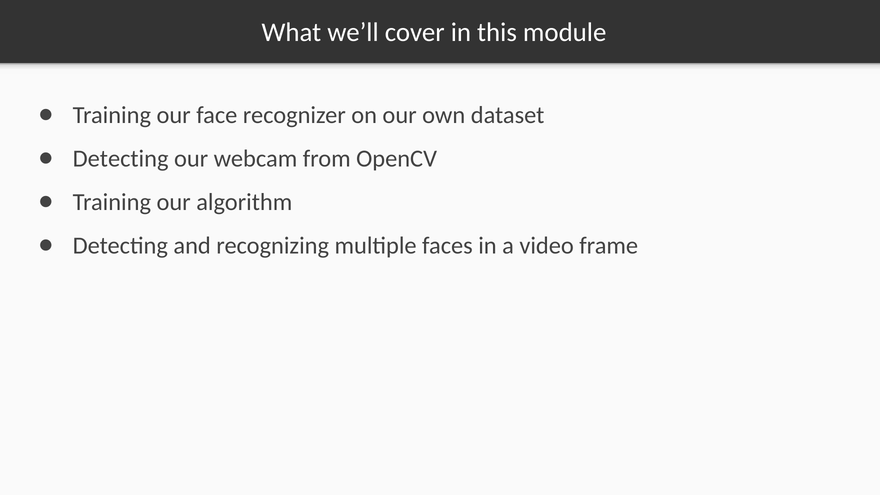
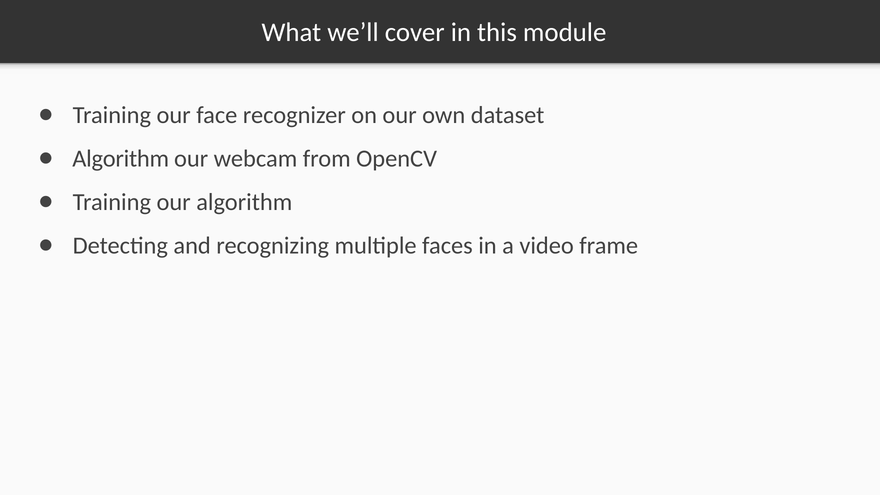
Detecting at (121, 159): Detecting -> Algorithm
